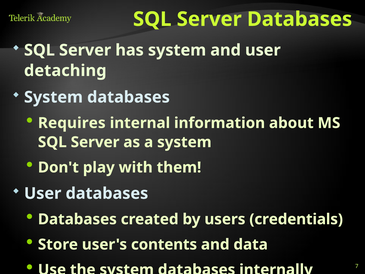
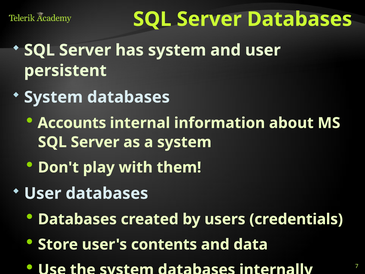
detaching: detaching -> persistent
Requires: Requires -> Accounts
